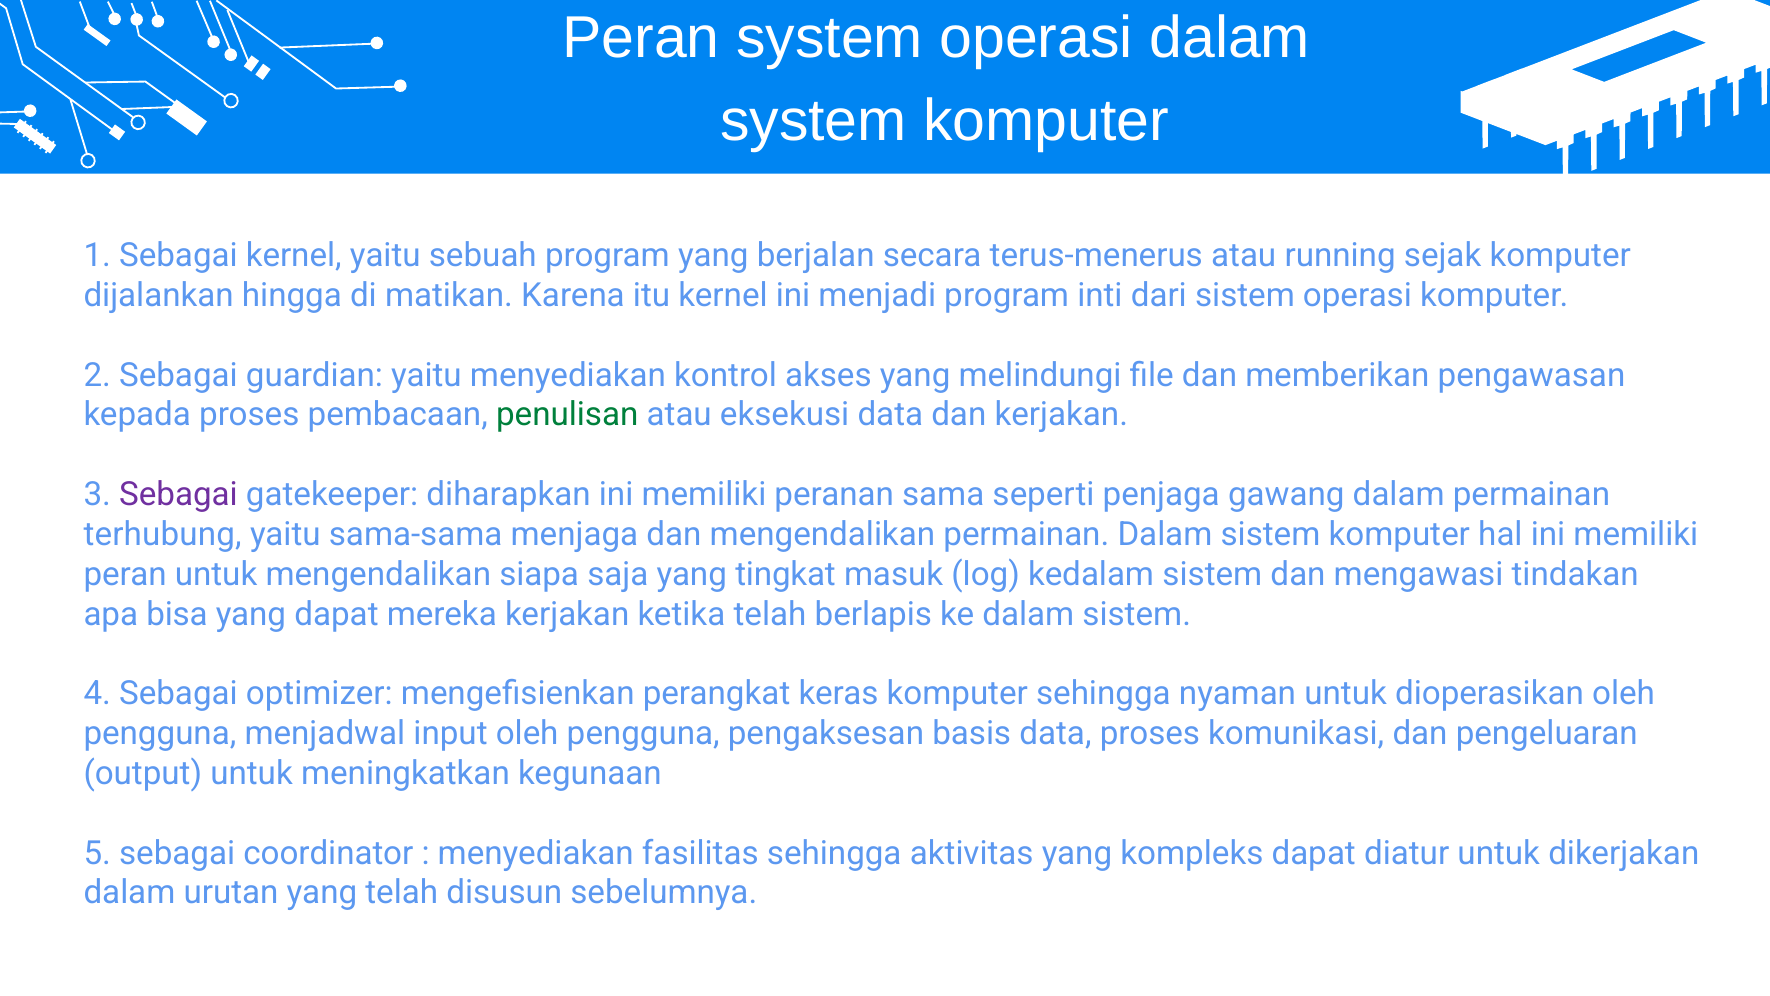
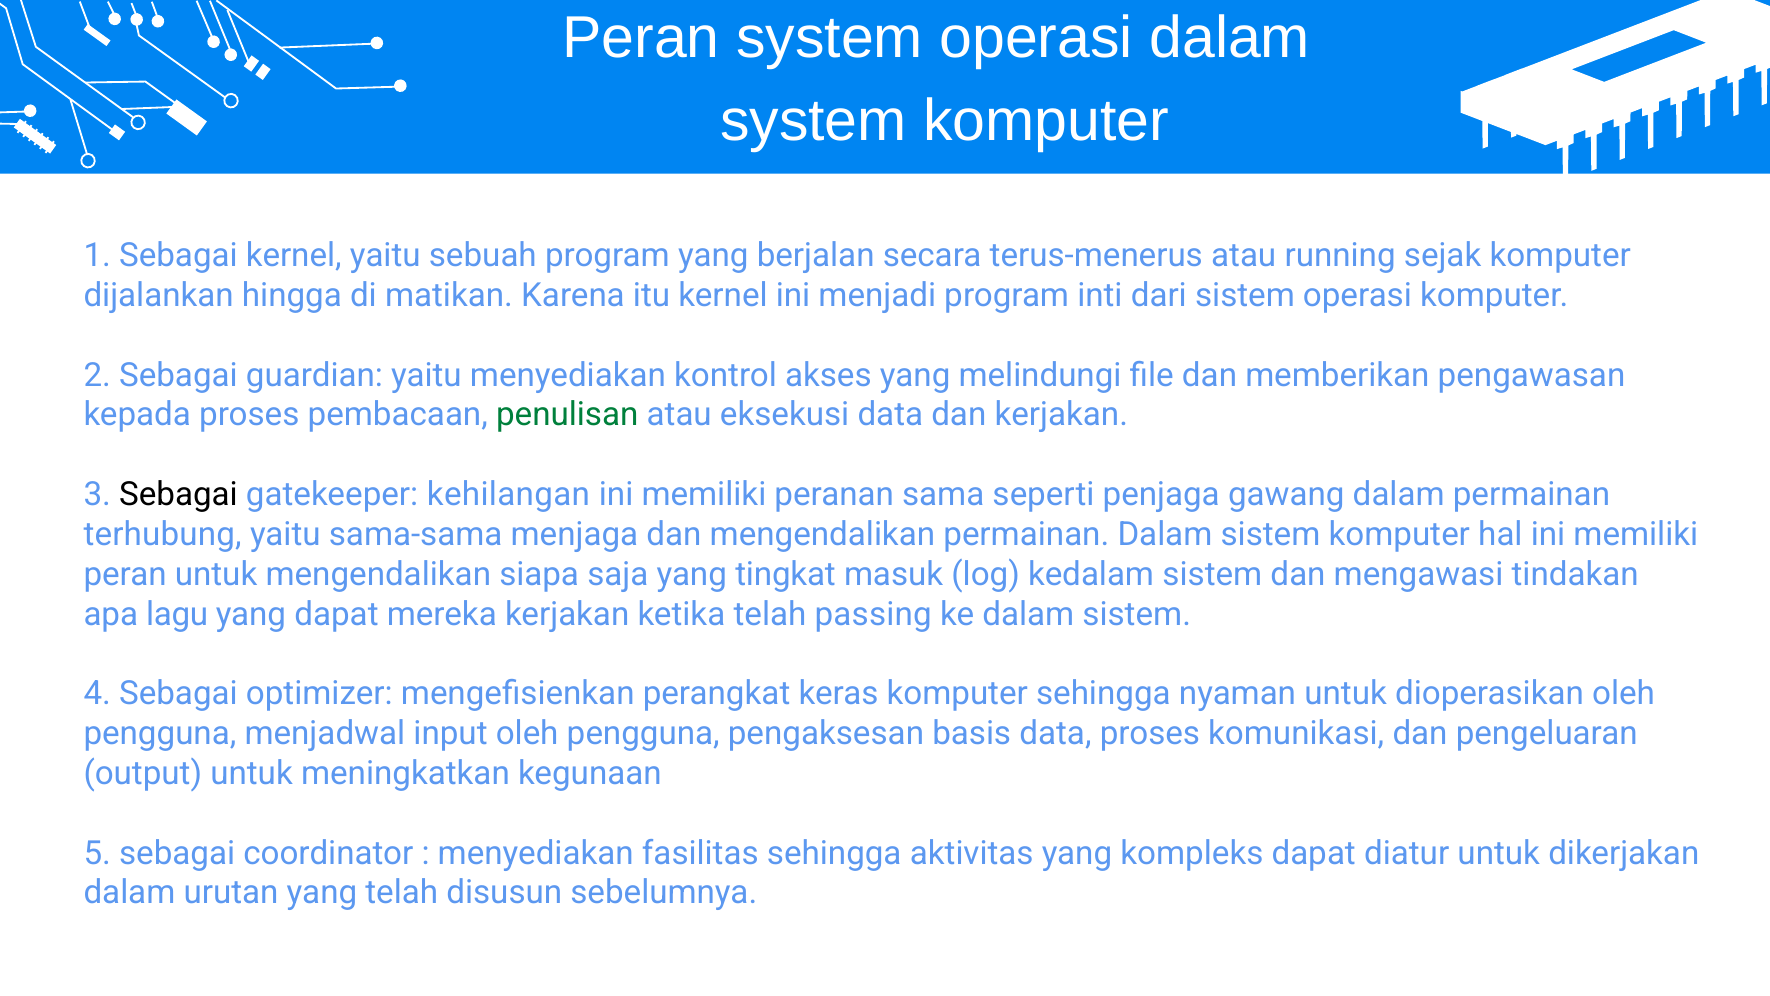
Sebagai at (179, 494) colour: purple -> black
diharapkan: diharapkan -> kehilangan
bisa: bisa -> lagu
berlapis: berlapis -> passing
